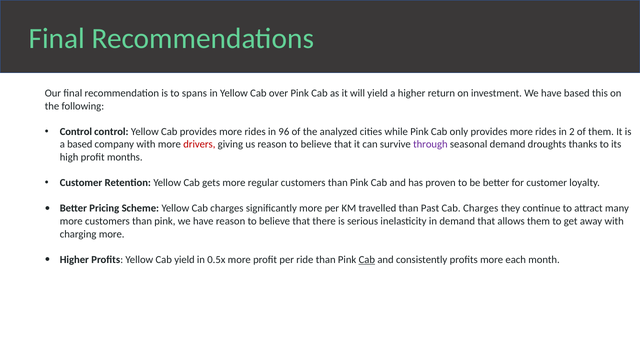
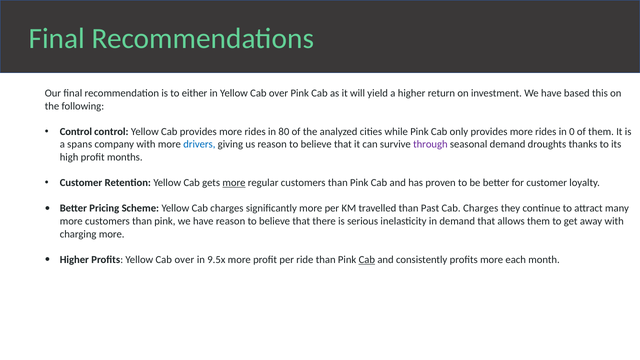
spans: spans -> either
96: 96 -> 80
2: 2 -> 0
a based: based -> spans
drivers colour: red -> blue
more at (234, 183) underline: none -> present
Profits Yellow Cab yield: yield -> over
0.5x: 0.5x -> 9.5x
